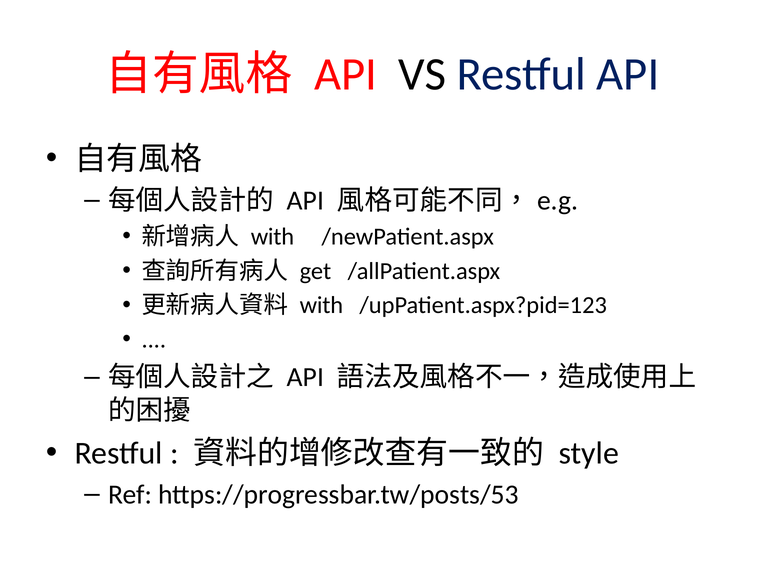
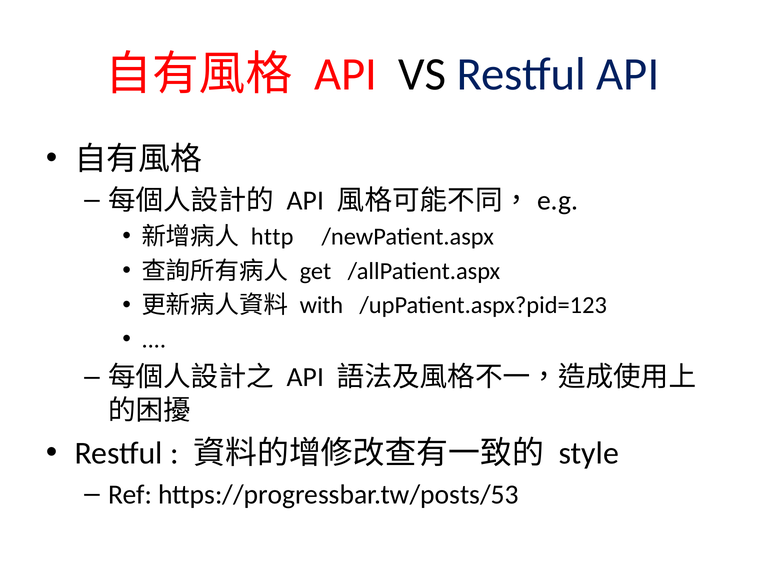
with at (272, 236): with -> http
